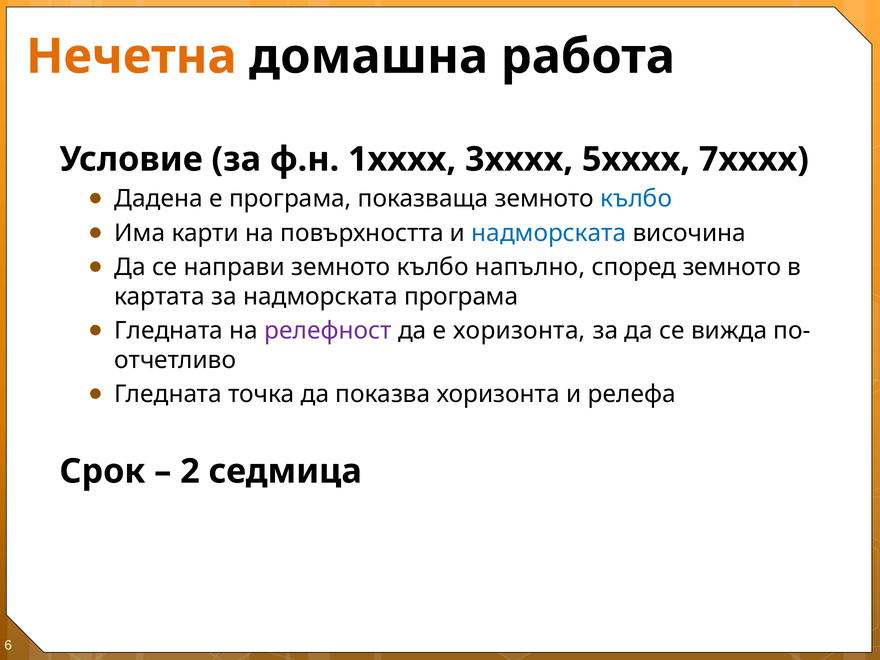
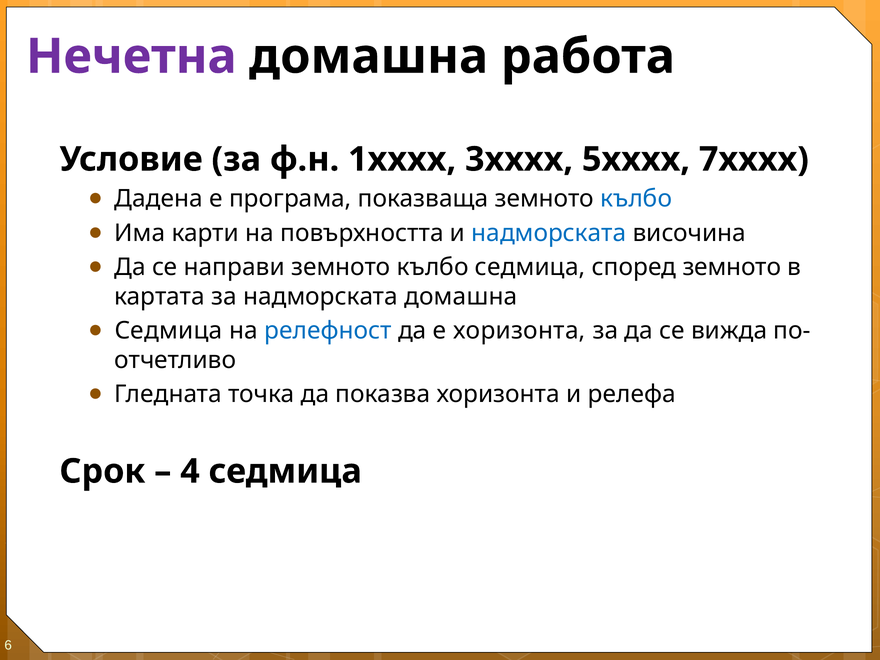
Нечетна colour: orange -> purple
кълбо напълно: напълно -> седмица
надморската програма: програма -> домашна
Гледната at (169, 331): Гледната -> Седмица
релефност colour: purple -> blue
2: 2 -> 4
